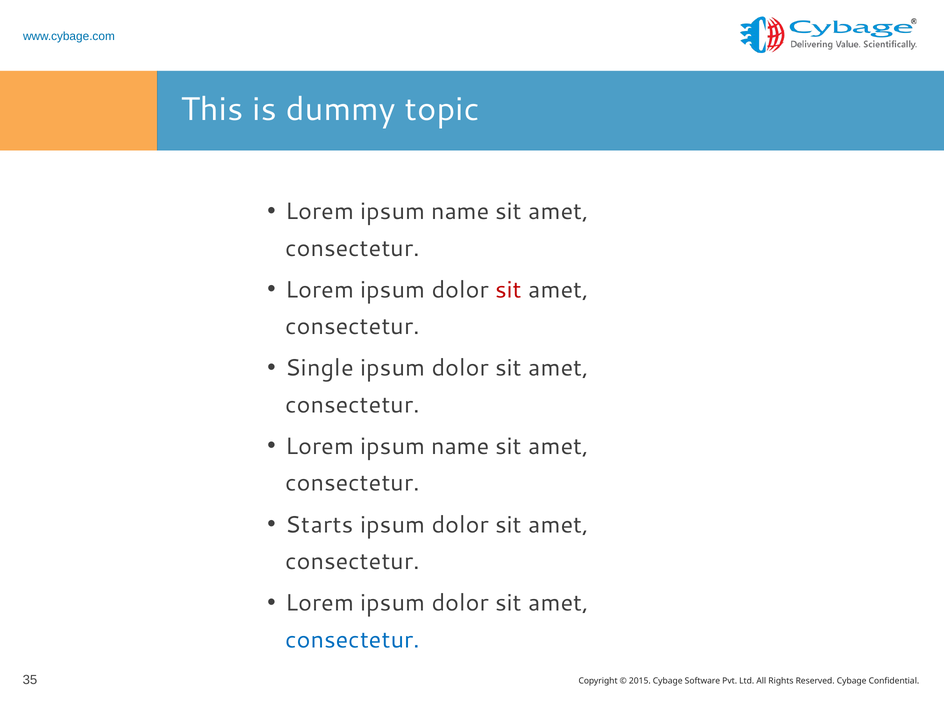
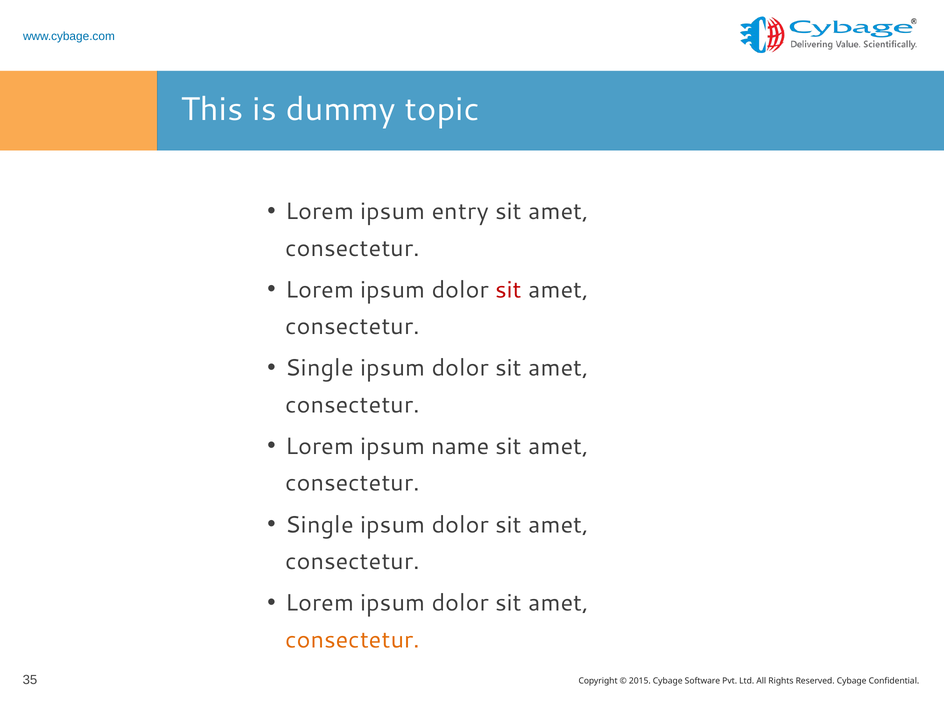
name at (460, 211): name -> entry
Starts at (319, 525): Starts -> Single
consectetur at (352, 640) colour: blue -> orange
